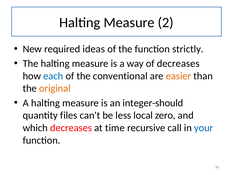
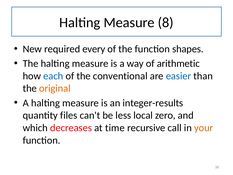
2: 2 -> 8
ideas: ideas -> every
strictly: strictly -> shapes
of decreases: decreases -> arithmetic
easier colour: orange -> blue
integer-should: integer-should -> integer-results
your colour: blue -> orange
